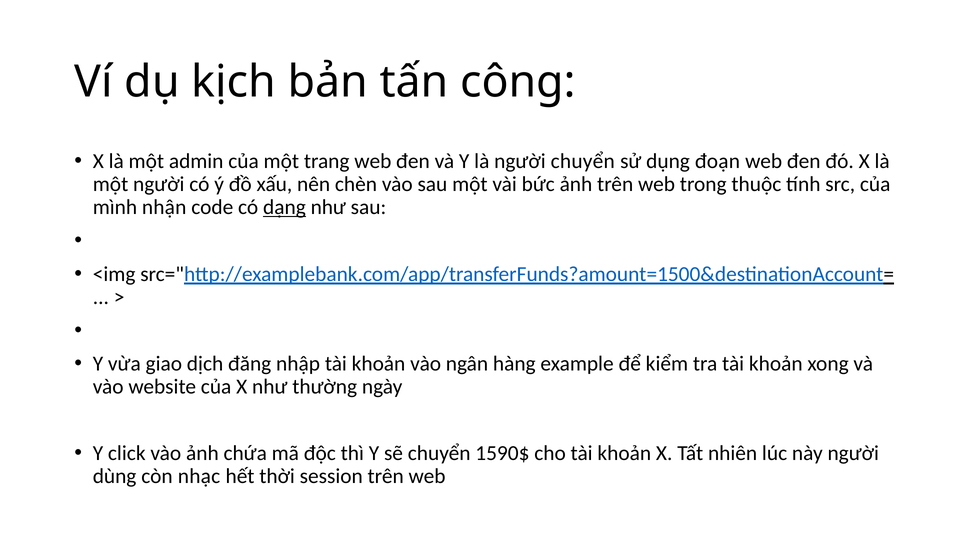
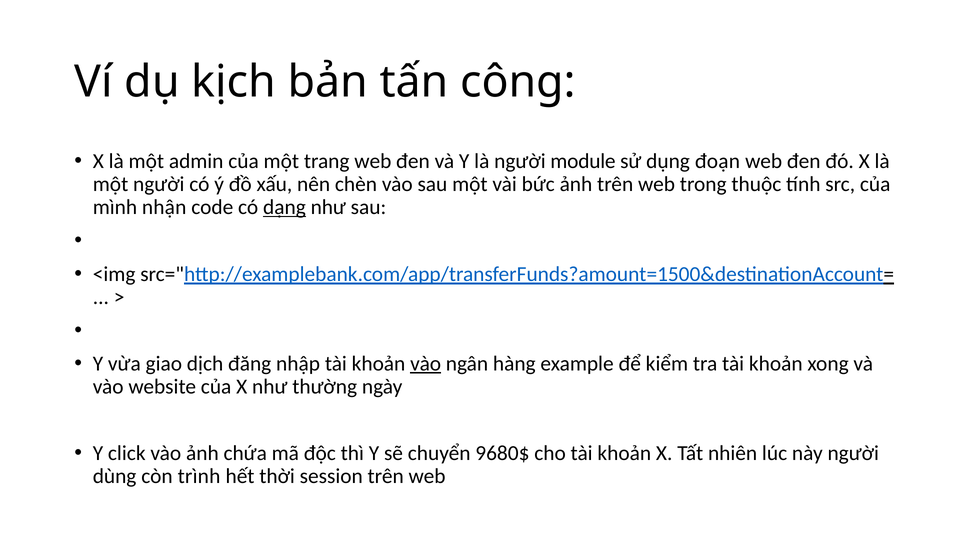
người chuyển: chuyển -> module
vào at (426, 364) underline: none -> present
1590$: 1590$ -> 9680$
nhạc: nhạc -> trình
